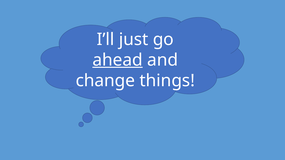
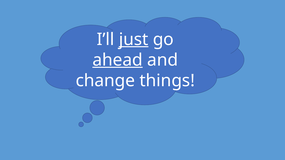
just underline: none -> present
